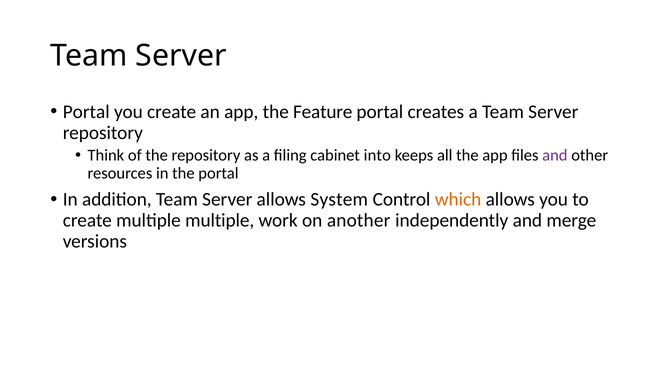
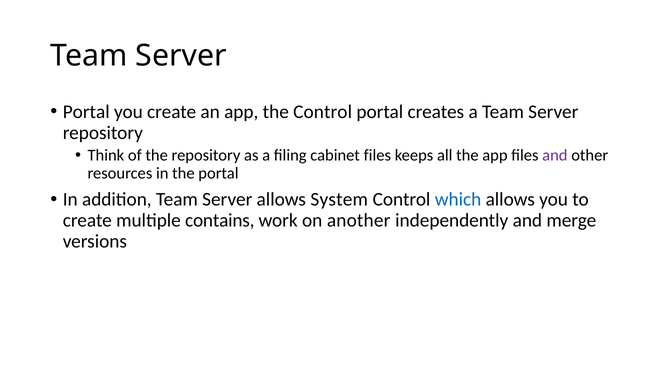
the Feature: Feature -> Control
cabinet into: into -> files
which colour: orange -> blue
multiple multiple: multiple -> contains
